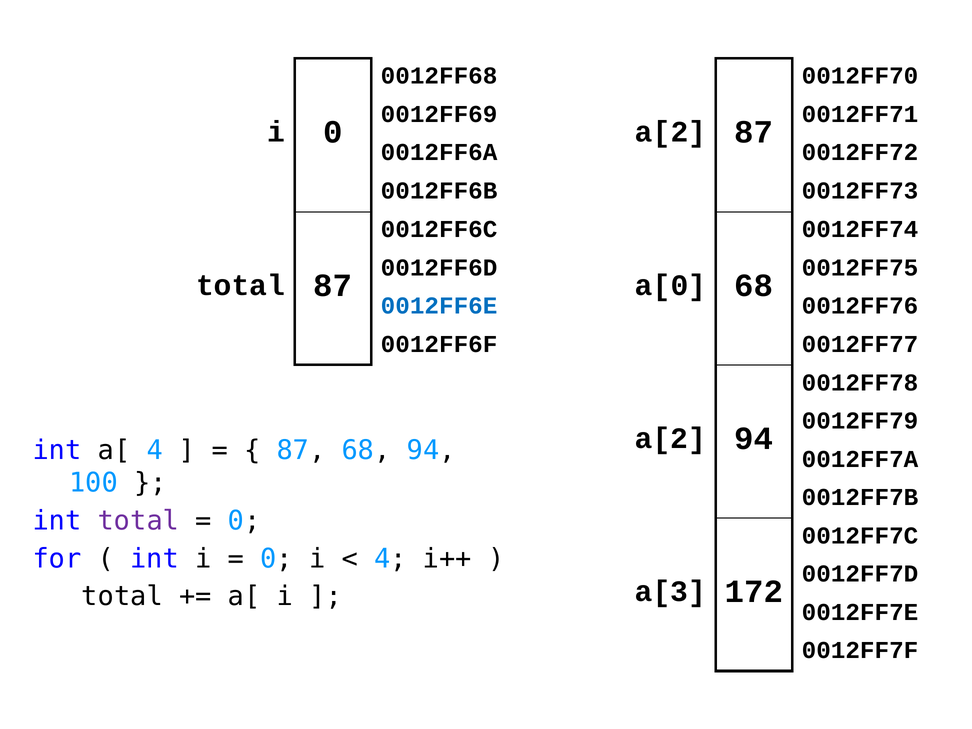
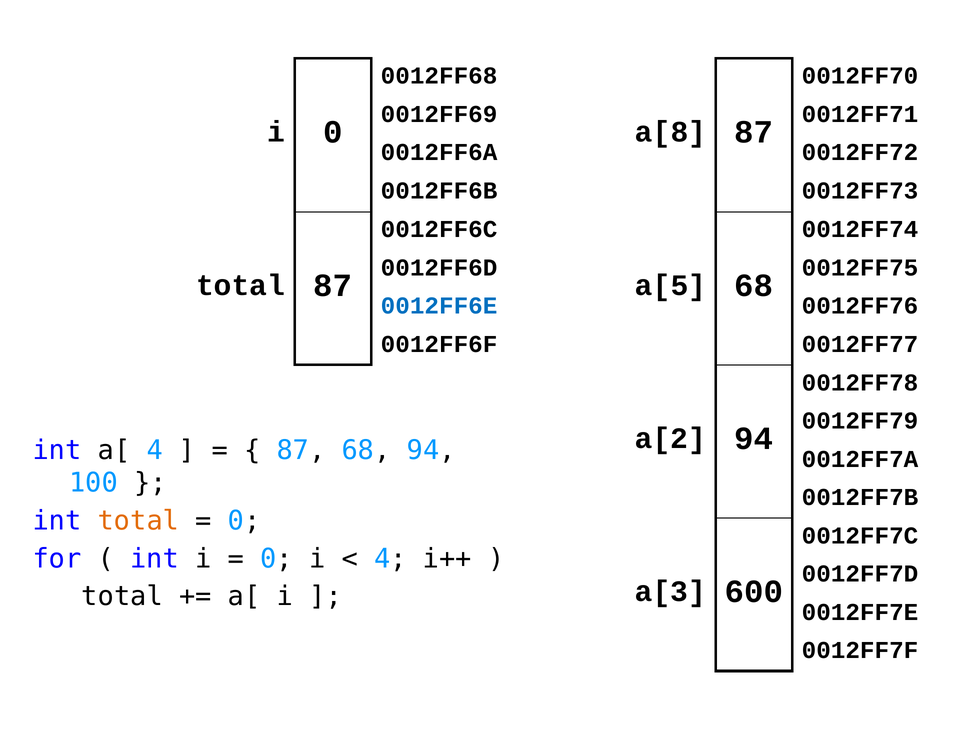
a[2 at (671, 132): a[2 -> a[8
a[0: a[0 -> a[5
total at (138, 521) colour: purple -> orange
172: 172 -> 600
